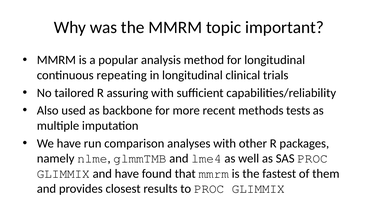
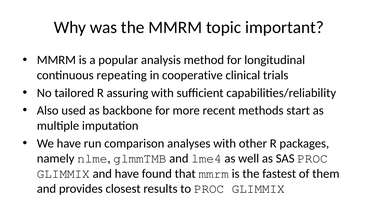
in longitudinal: longitudinal -> cooperative
tests: tests -> start
